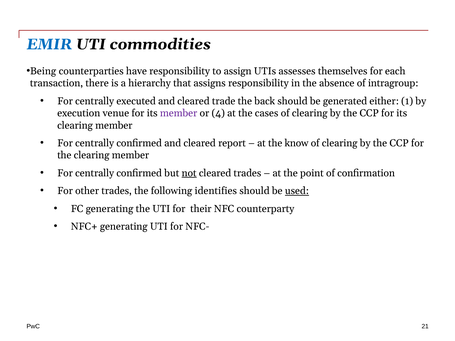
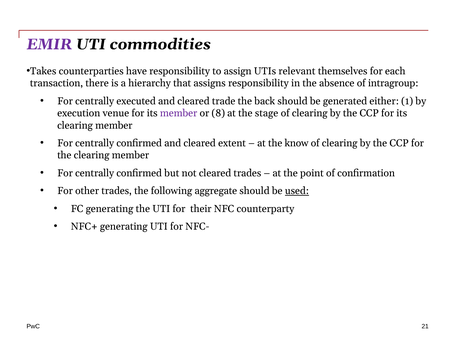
EMIR colour: blue -> purple
Being: Being -> Takes
assesses: assesses -> relevant
4: 4 -> 8
cases: cases -> stage
report: report -> extent
not underline: present -> none
identifies: identifies -> aggregate
